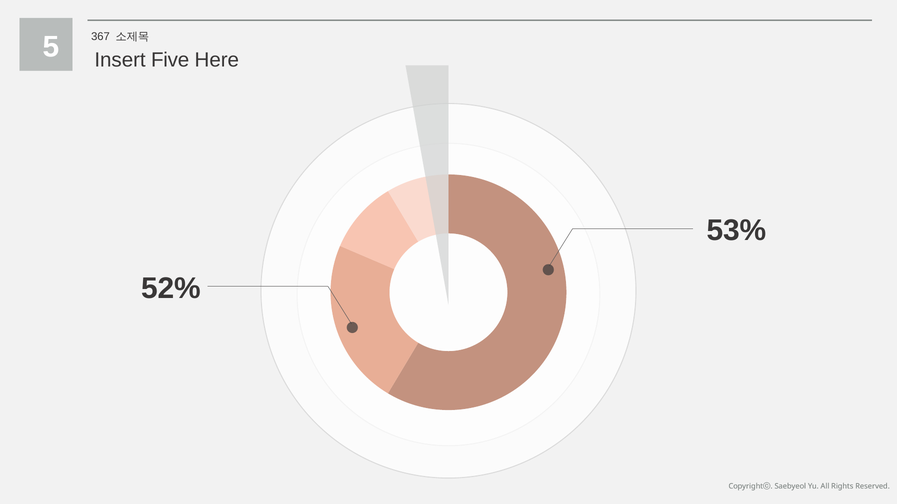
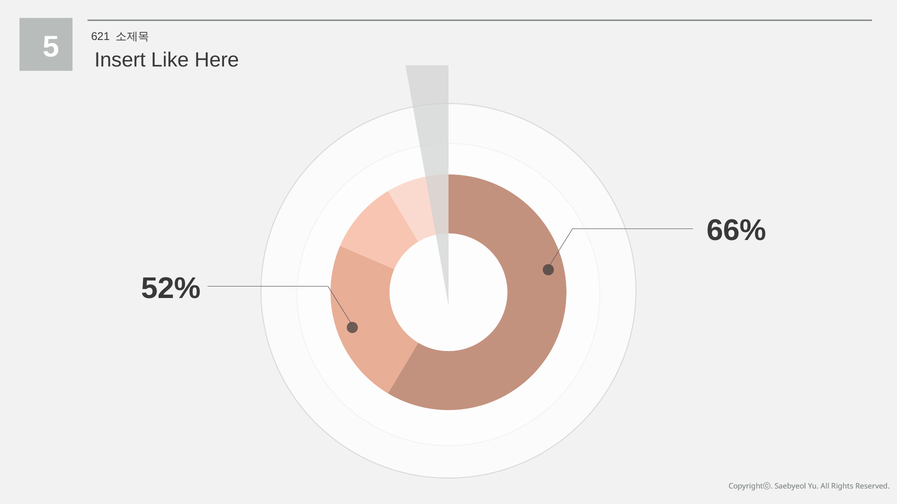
367: 367 -> 621
Five: Five -> Like
53%: 53% -> 66%
